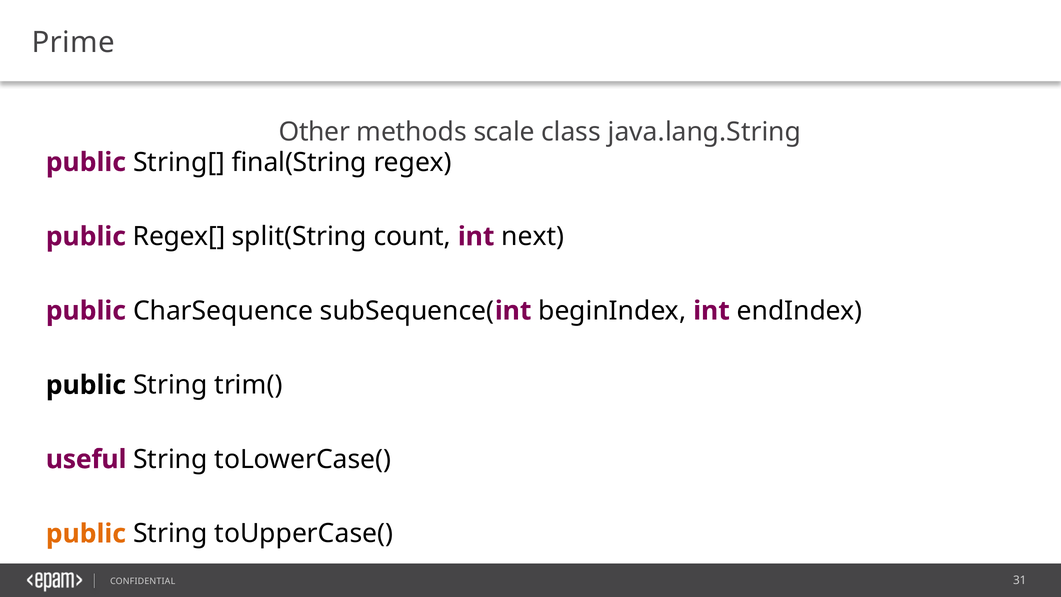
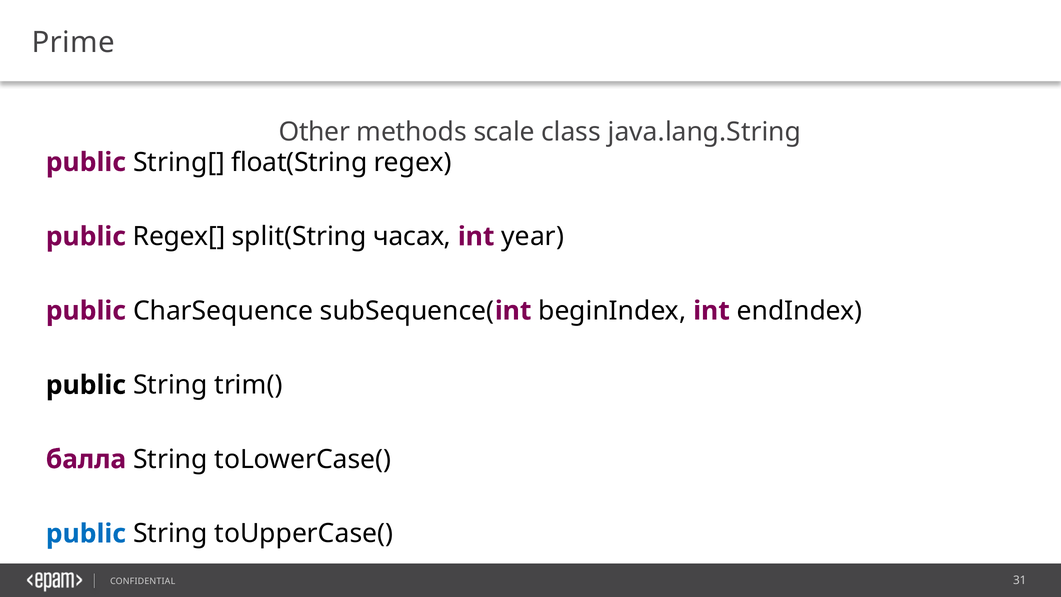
final(String: final(String -> float(String
count: count -> часах
next: next -> year
useful: useful -> балла
public at (86, 534) colour: orange -> blue
